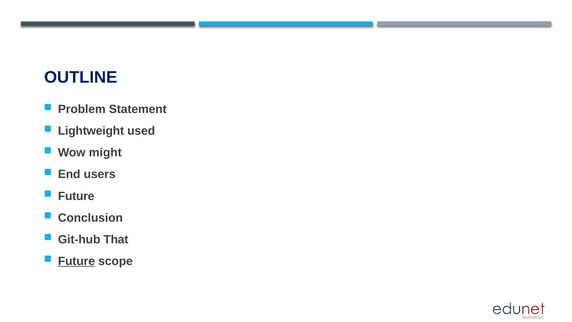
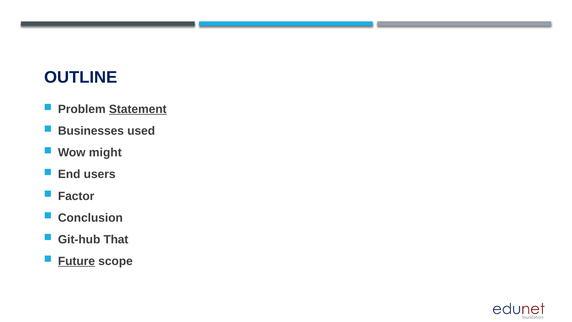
Statement underline: none -> present
Lightweight: Lightweight -> Businesses
Future at (76, 196): Future -> Factor
